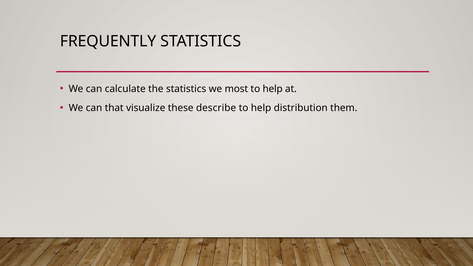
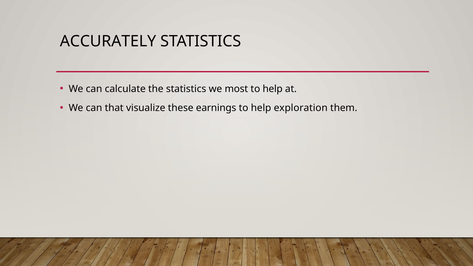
FREQUENTLY: FREQUENTLY -> ACCURATELY
describe: describe -> earnings
distribution: distribution -> exploration
